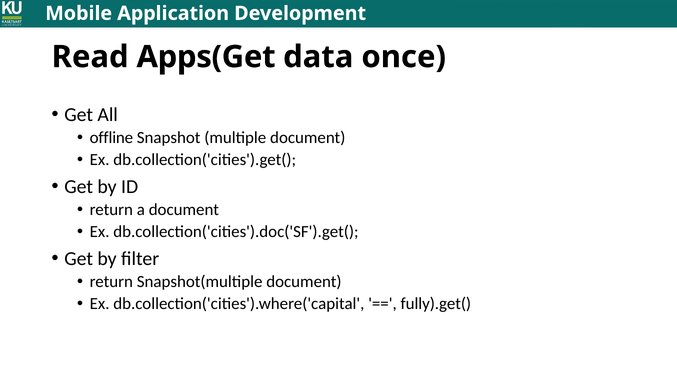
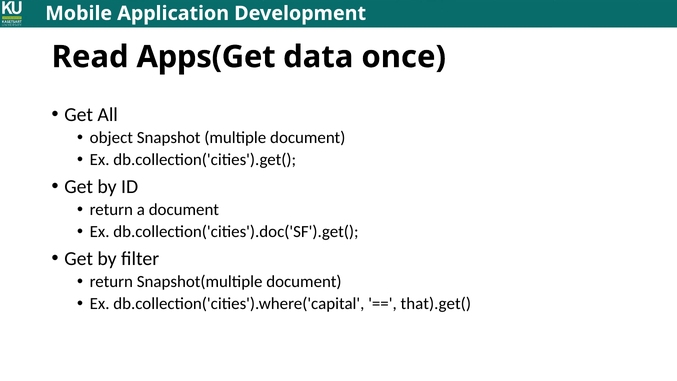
offline: offline -> object
fully).get(: fully).get( -> that).get(
